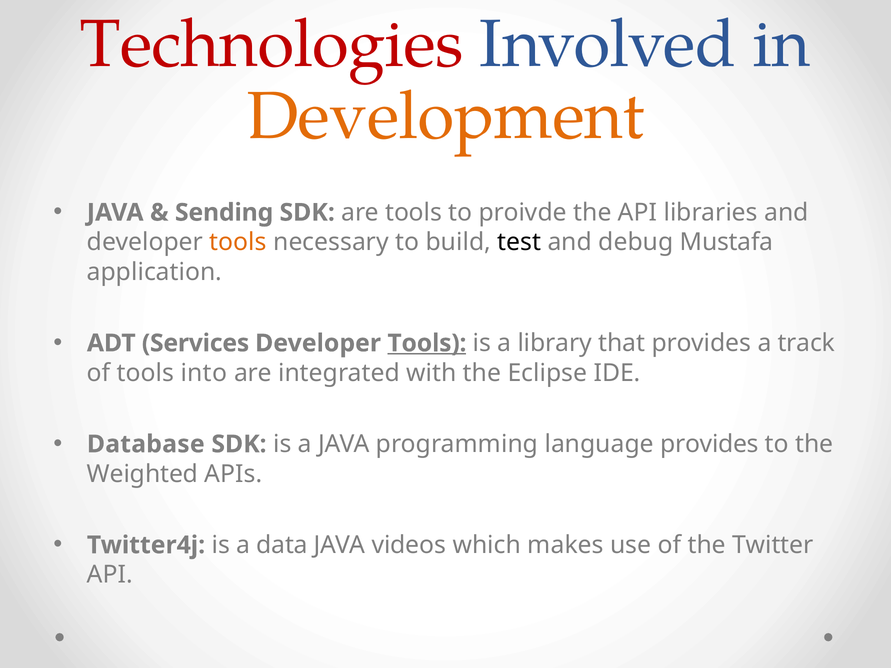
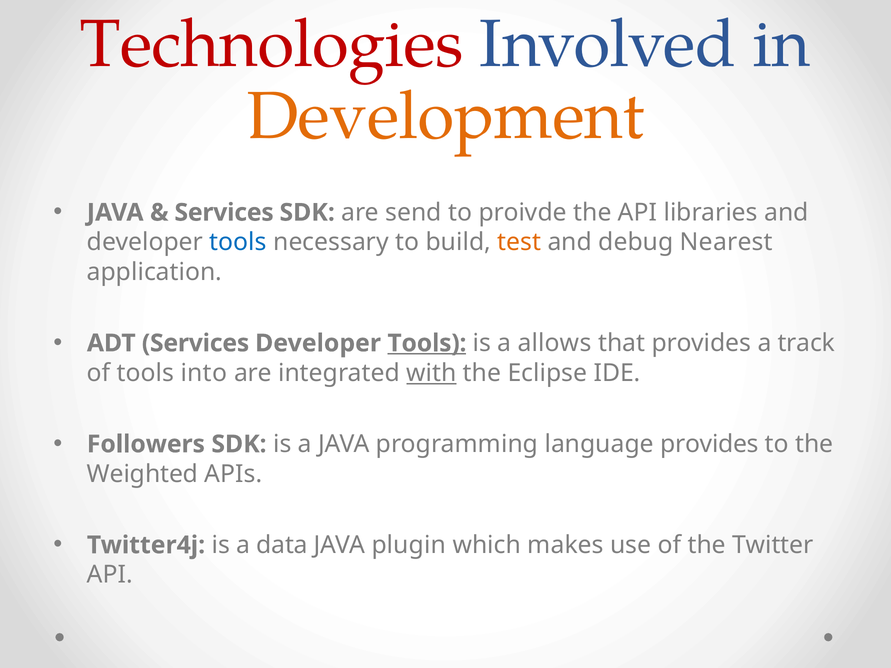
Sending at (224, 213): Sending -> Services
are tools: tools -> send
tools at (238, 242) colour: orange -> blue
test colour: black -> orange
Mustafa: Mustafa -> Nearest
library: library -> allows
with underline: none -> present
Database: Database -> Followers
videos: videos -> plugin
